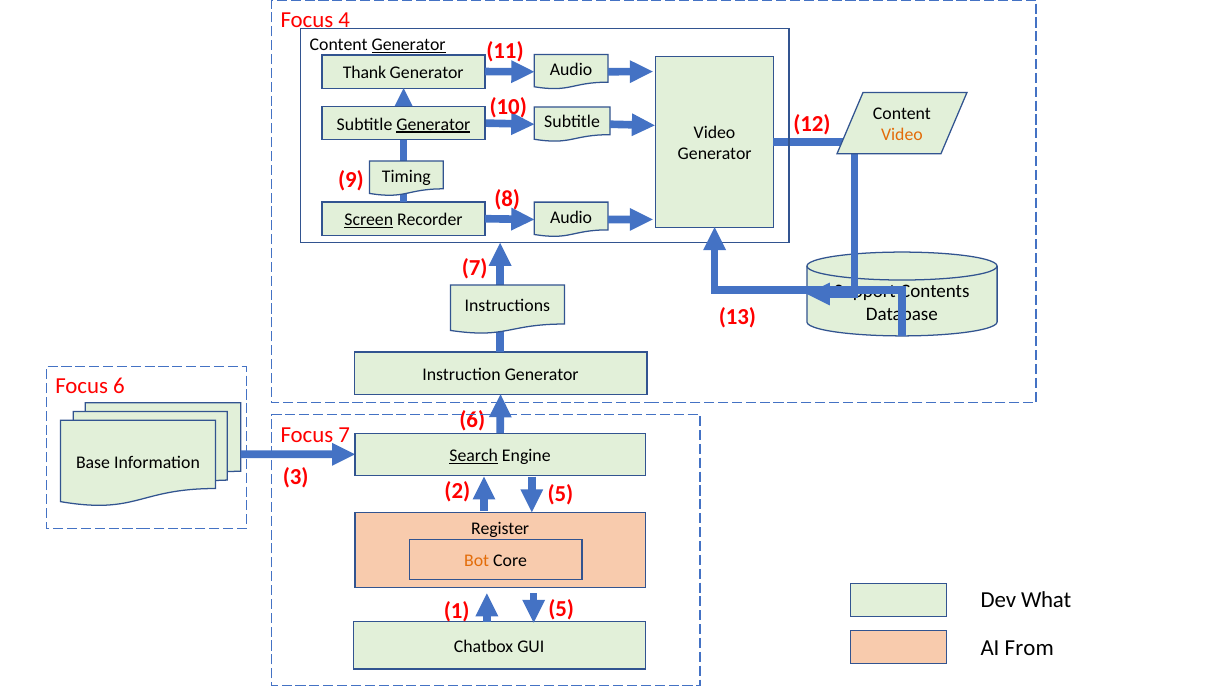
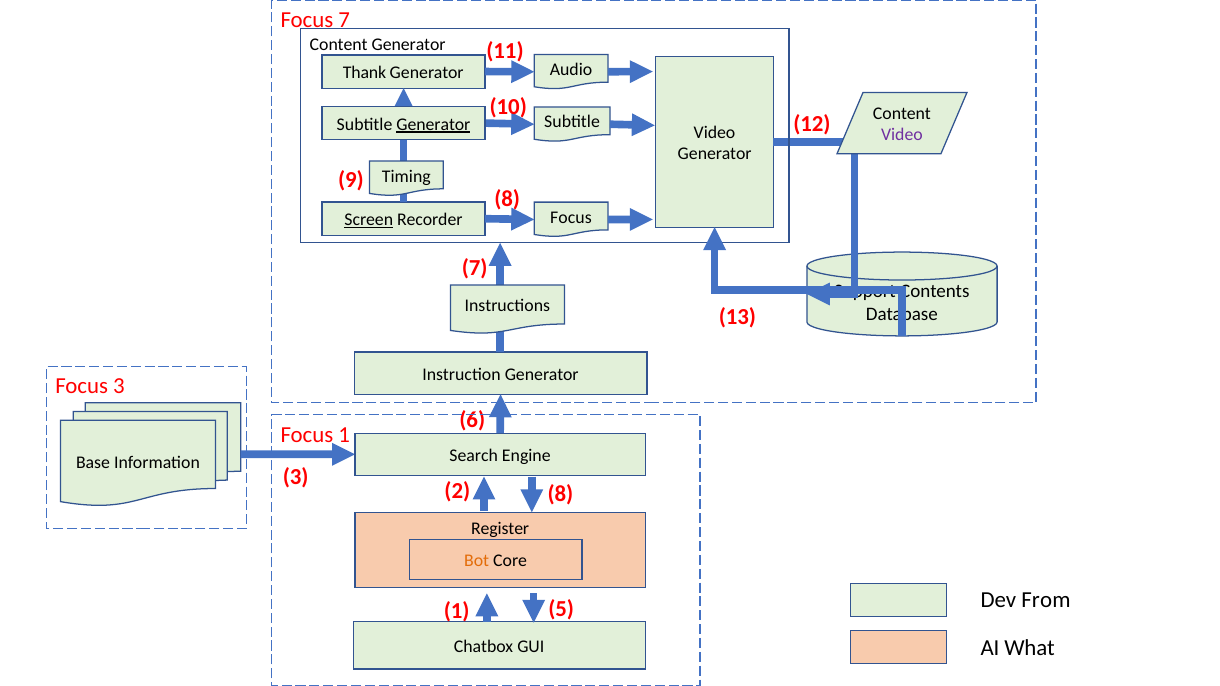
Focus 4: 4 -> 7
Generator at (409, 45) underline: present -> none
Video at (902, 135) colour: orange -> purple
Audio at (571, 217): Audio -> Focus
Focus 6: 6 -> 3
Focus 7: 7 -> 1
Search underline: present -> none
2 5: 5 -> 8
What: What -> From
From: From -> What
